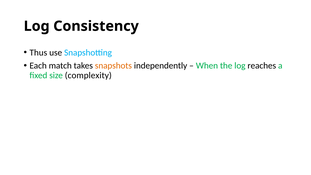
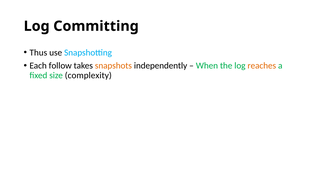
Consistency: Consistency -> Committing
match: match -> follow
reaches colour: black -> orange
